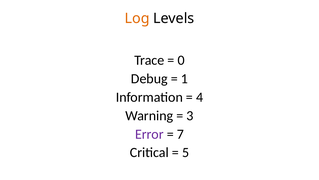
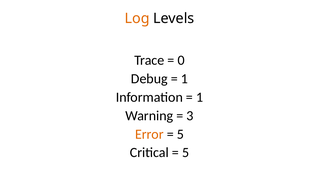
4 at (200, 97): 4 -> 1
Error colour: purple -> orange
7 at (180, 134): 7 -> 5
